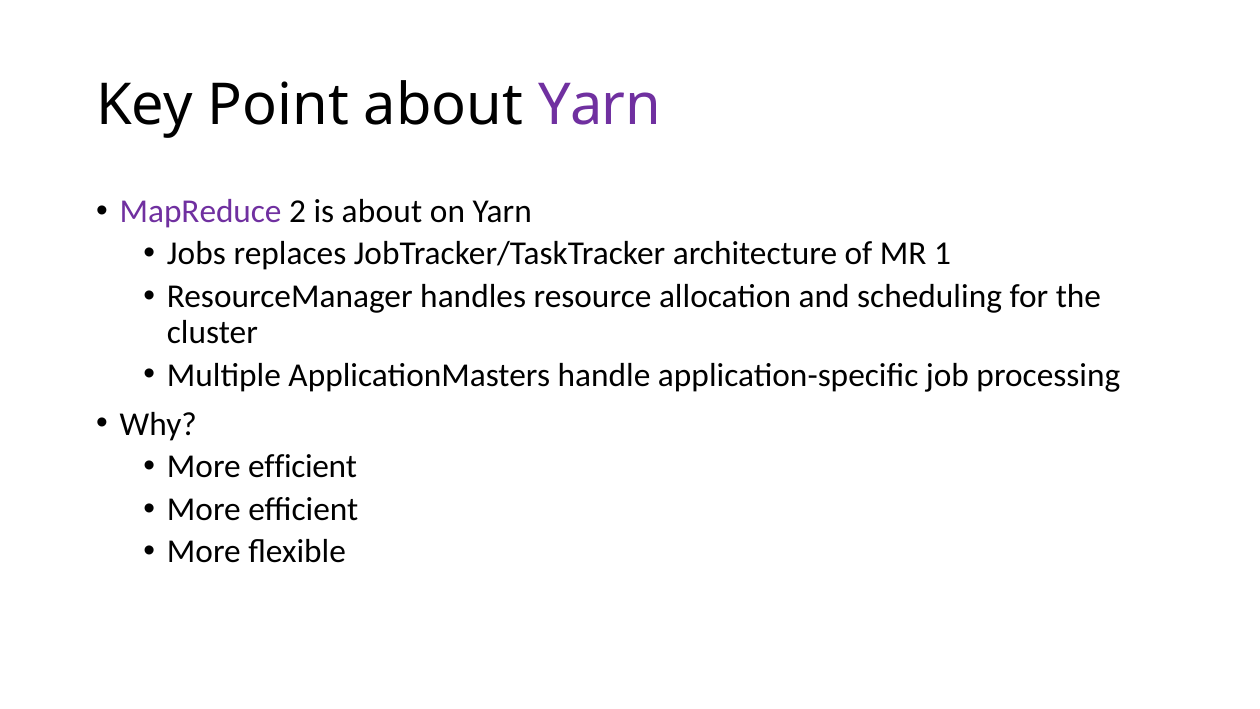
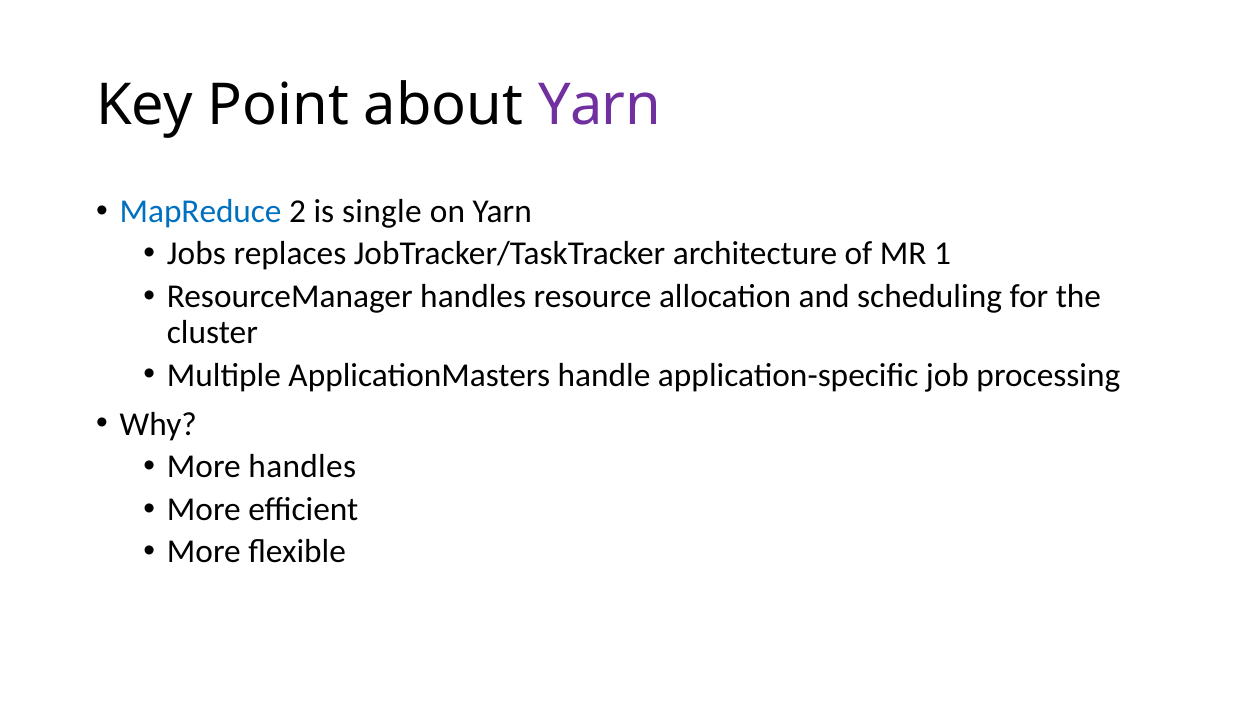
MapReduce colour: purple -> blue
is about: about -> single
efficient at (303, 467): efficient -> handles
